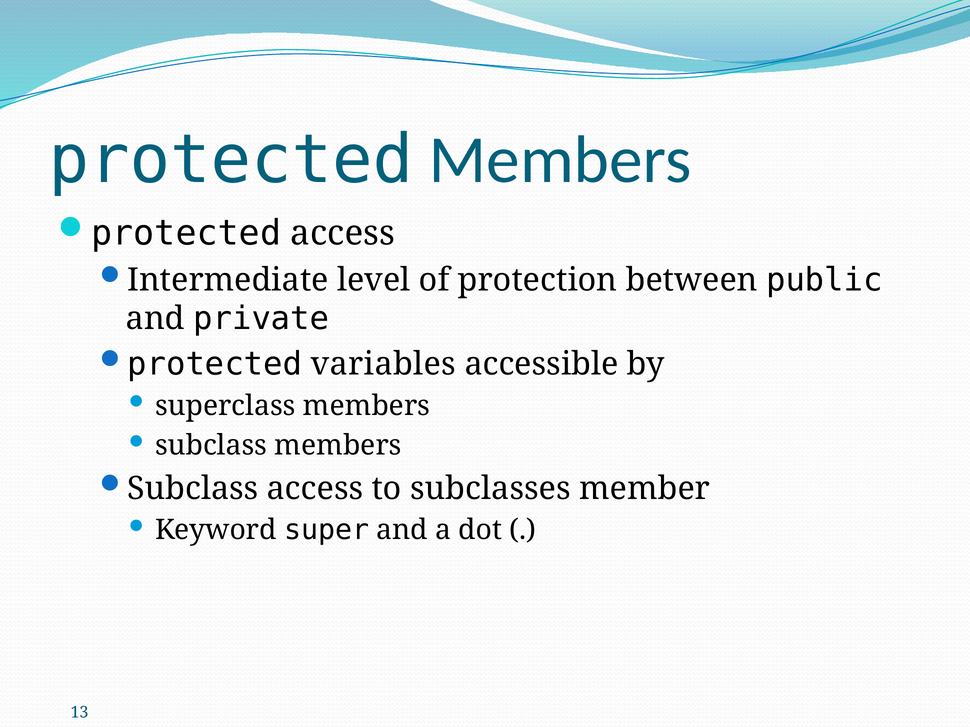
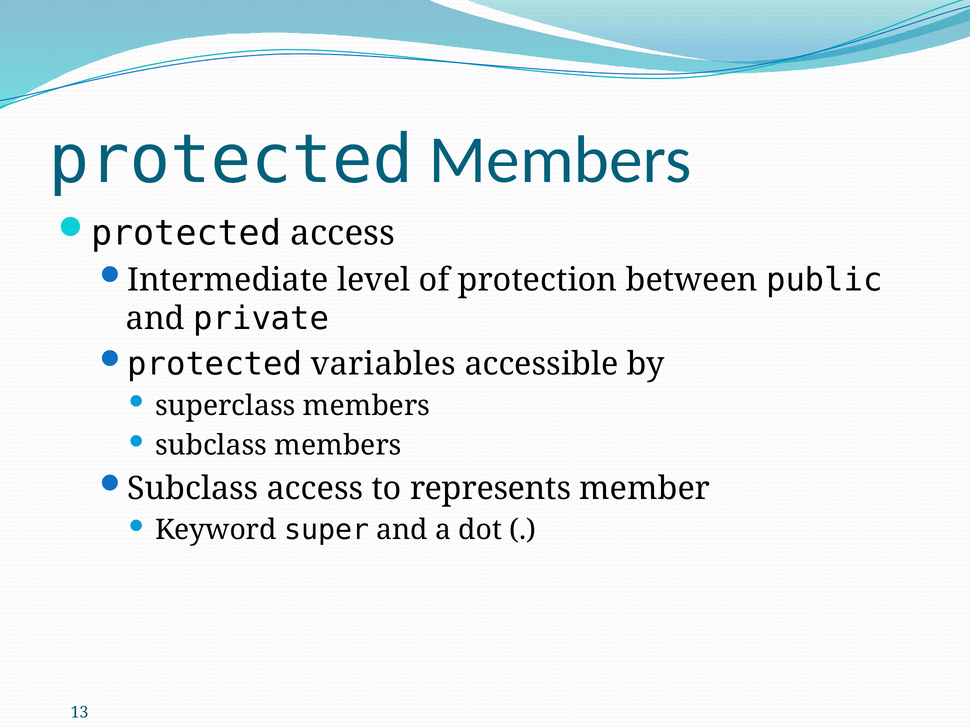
subclasses: subclasses -> represents
